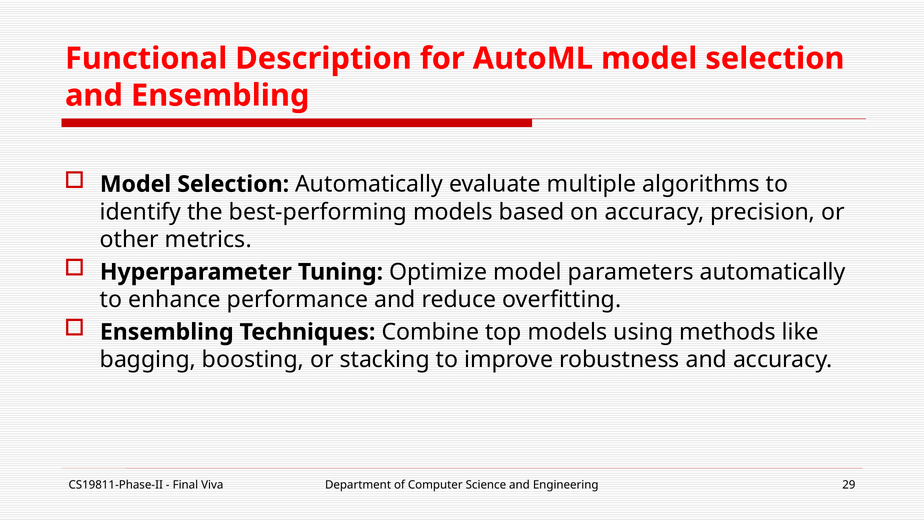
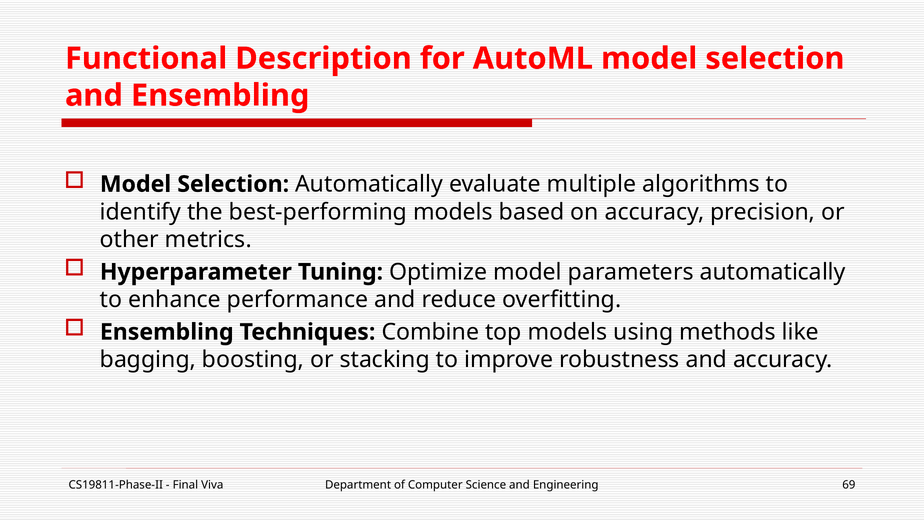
29: 29 -> 69
